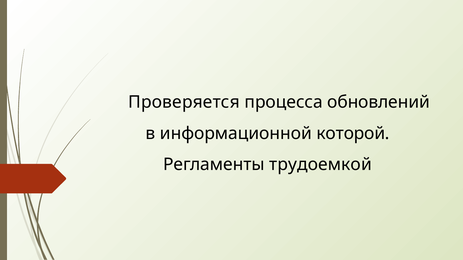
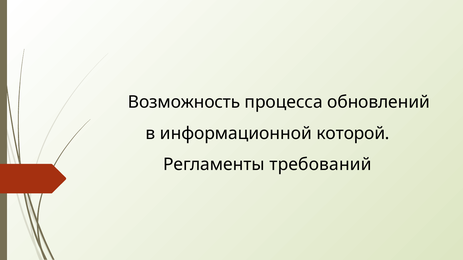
Проверяется: Проверяется -> Возможность
трудоемкой: трудоемкой -> требований
